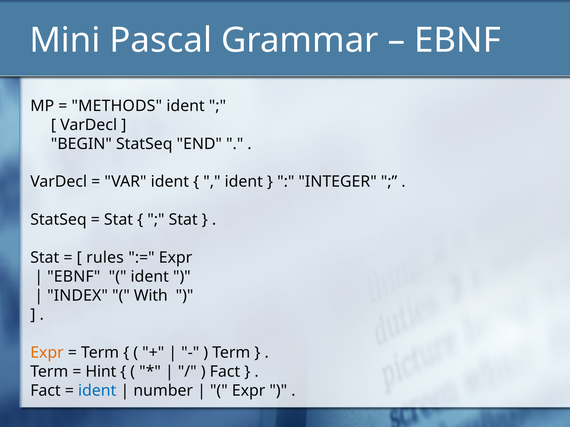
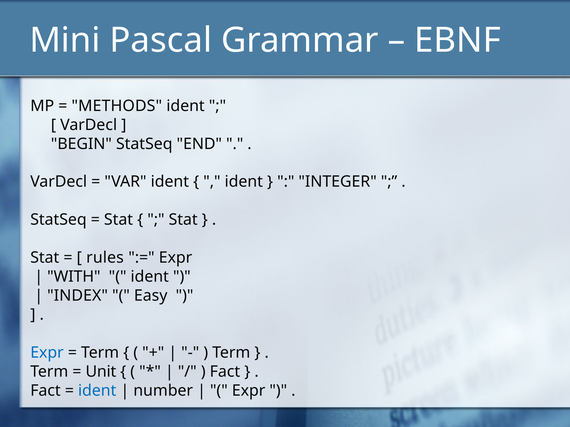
EBNF at (74, 277): EBNF -> WITH
With: With -> Easy
Expr at (47, 353) colour: orange -> blue
Hint: Hint -> Unit
